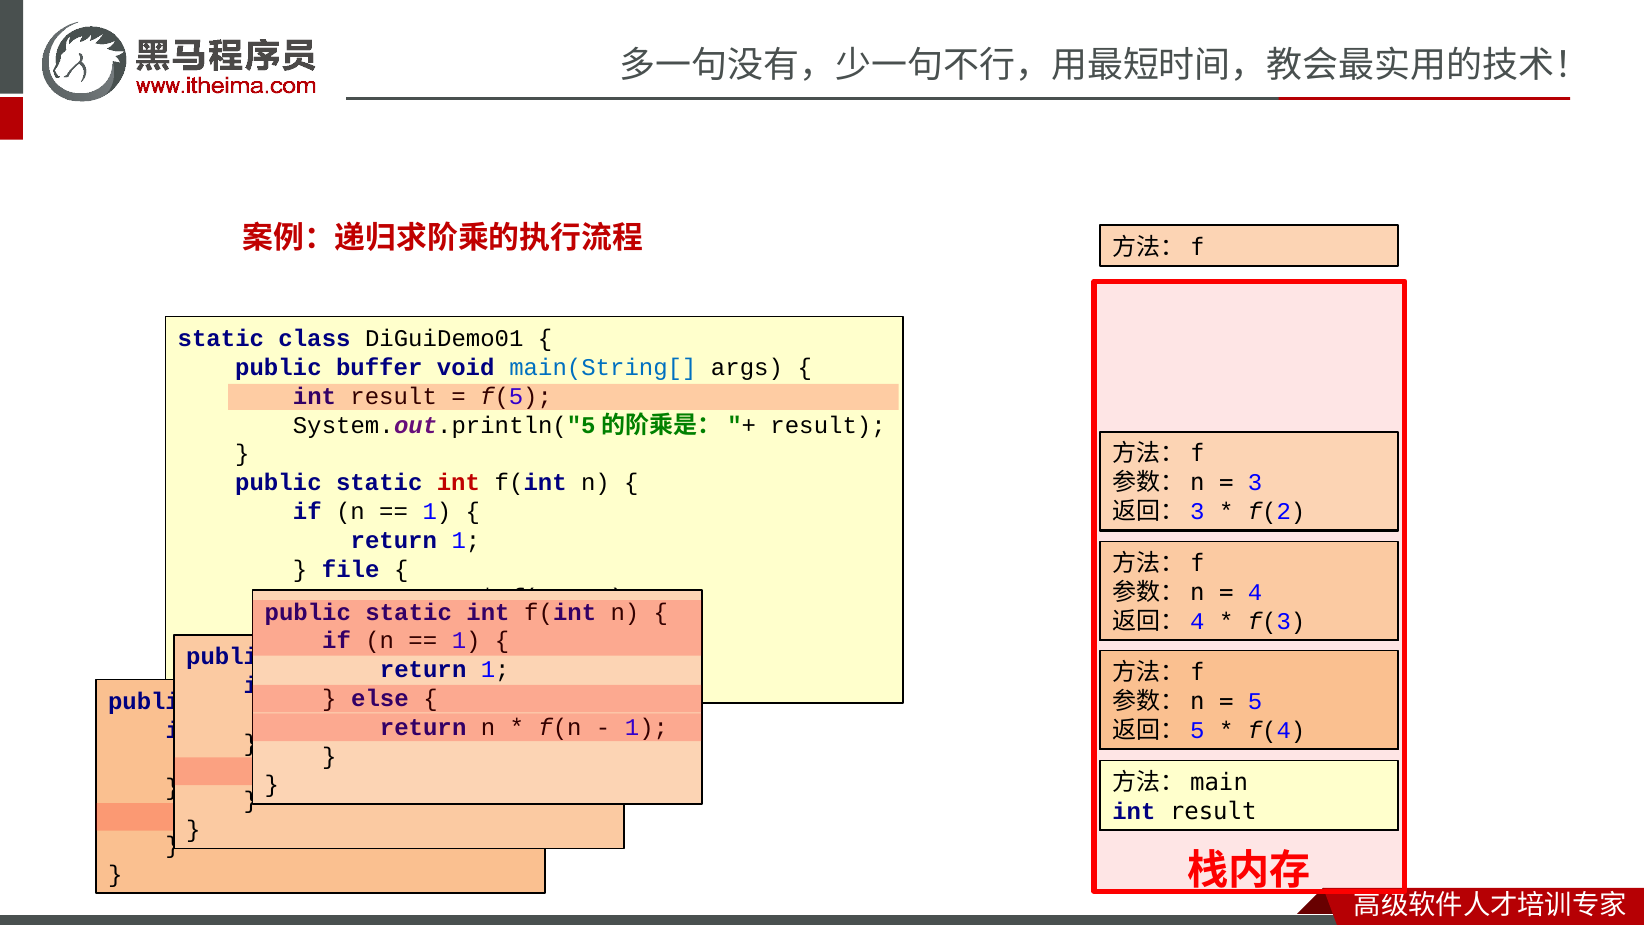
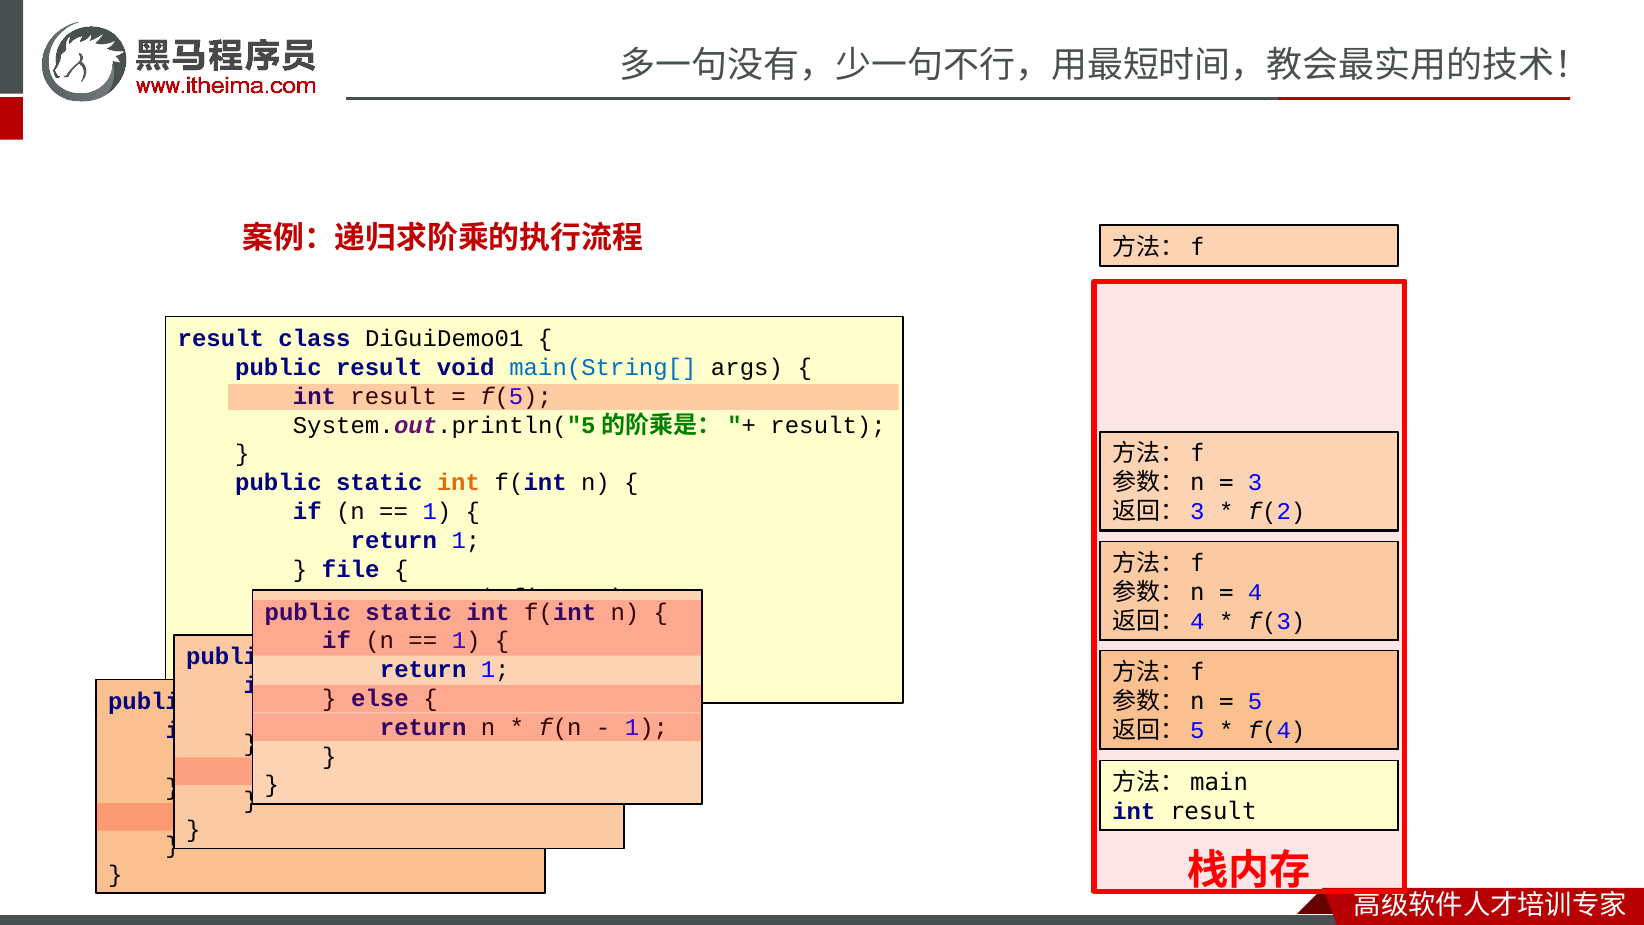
static at (221, 339): static -> result
public buffer: buffer -> result
int at (458, 483) colour: red -> orange
